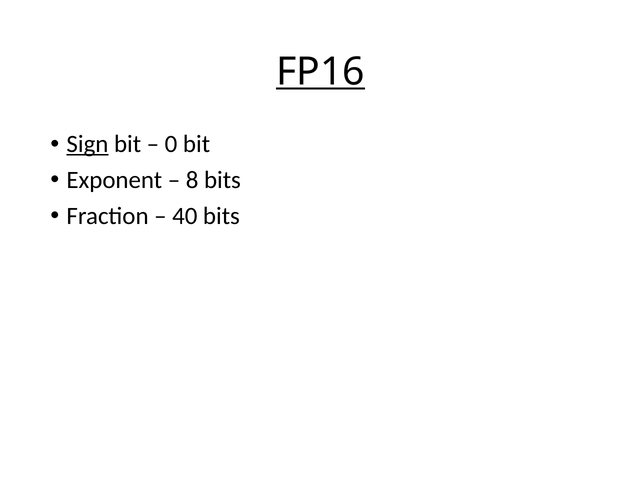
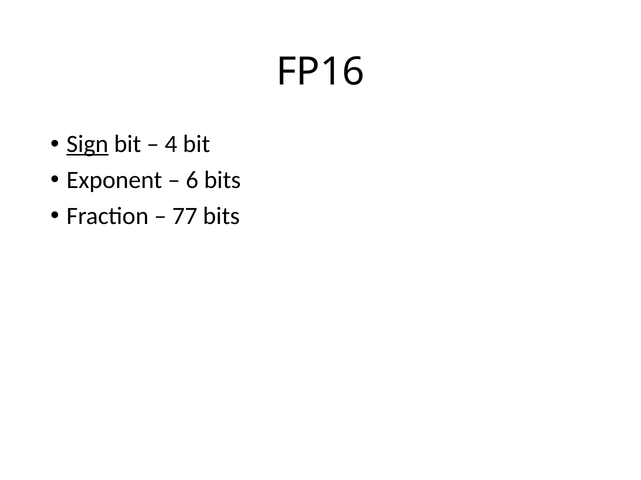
FP16 underline: present -> none
0: 0 -> 4
8: 8 -> 6
40: 40 -> 77
